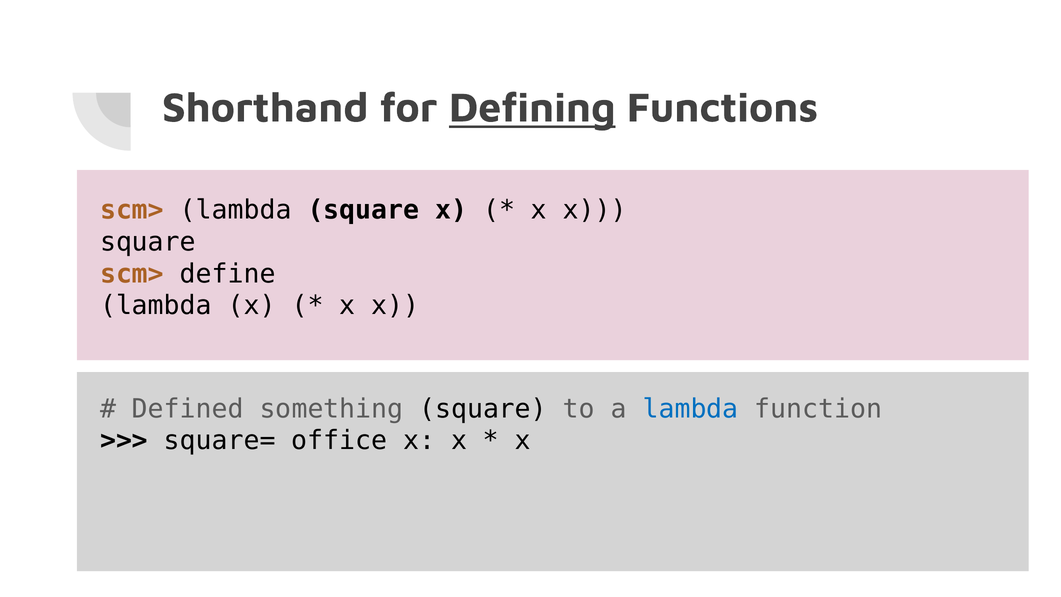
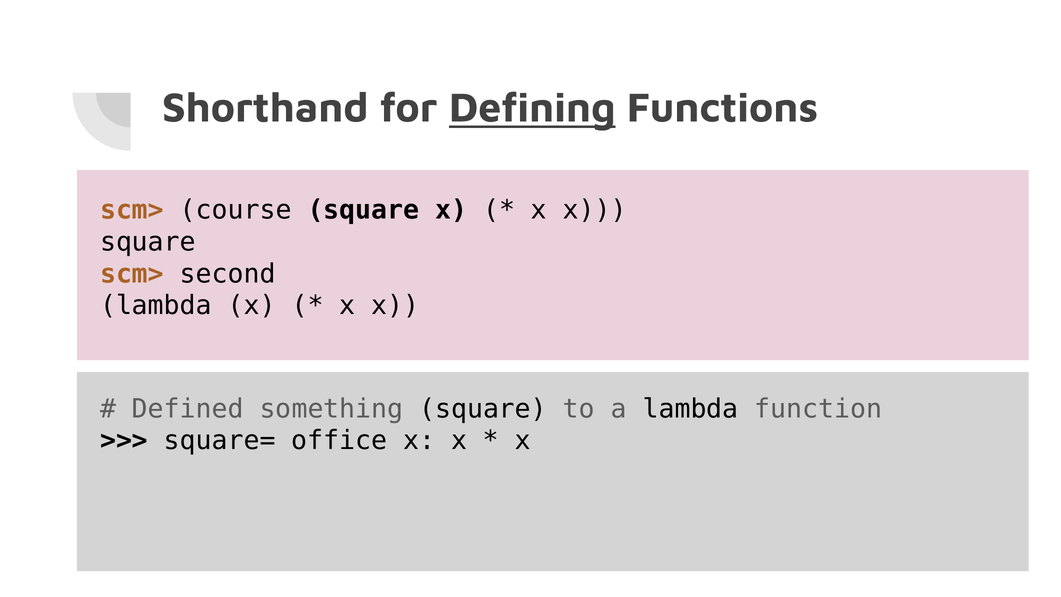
scm> lambda: lambda -> course
define: define -> second
lambda at (691, 409) colour: blue -> black
